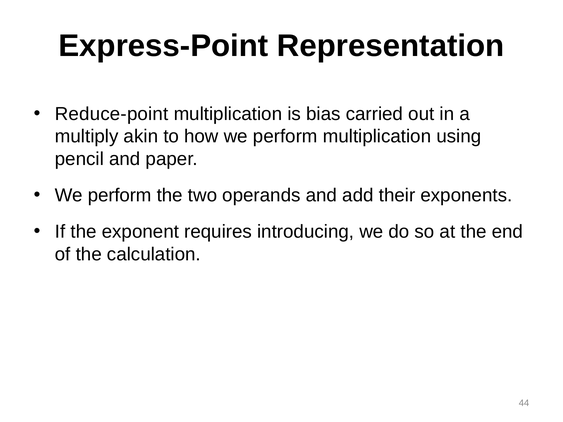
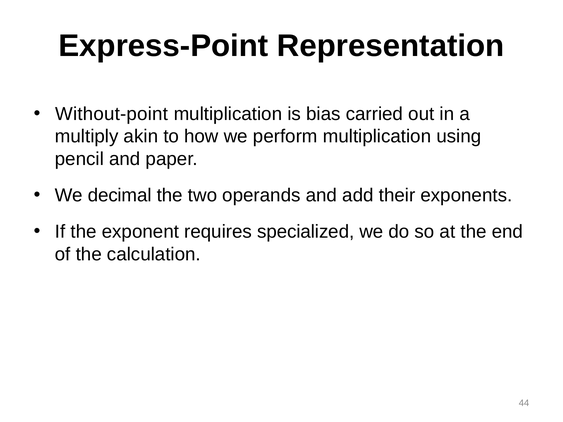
Reduce-point: Reduce-point -> Without-point
perform at (120, 195): perform -> decimal
introducing: introducing -> specialized
